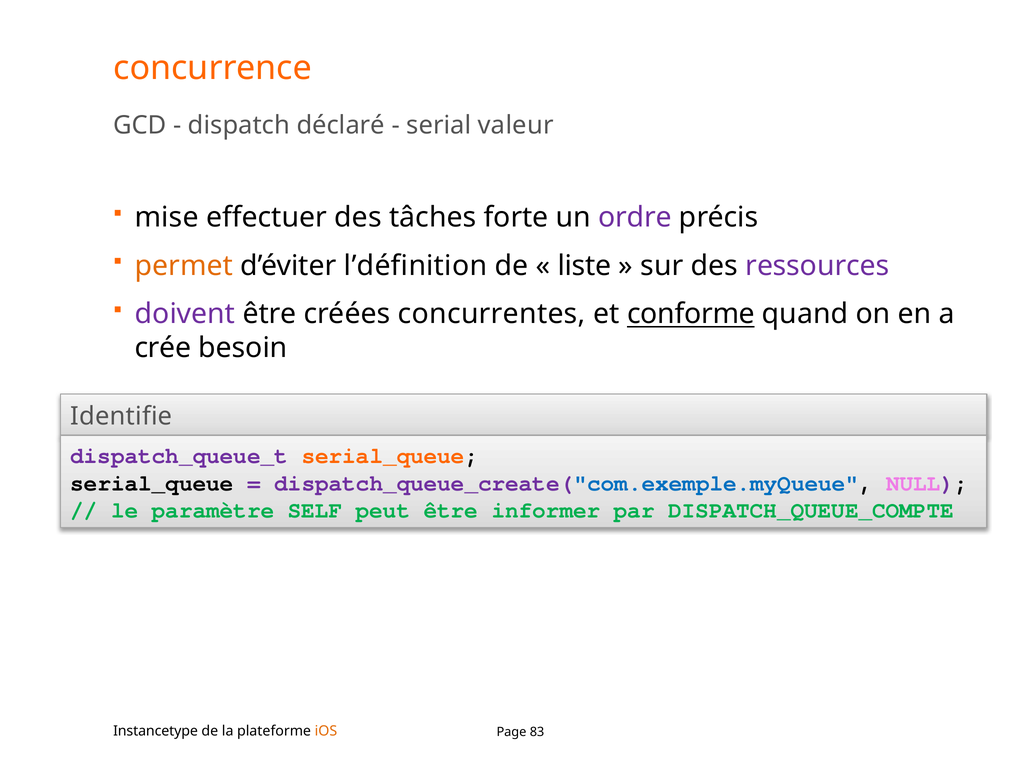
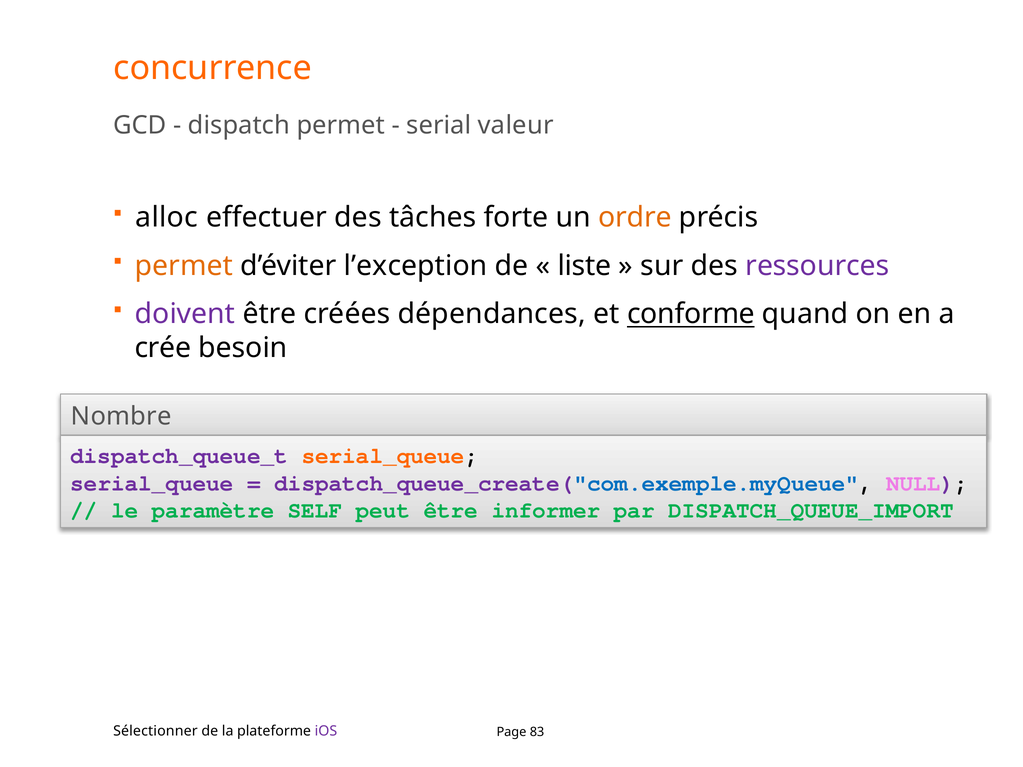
dispatch déclaré: déclaré -> permet
mise: mise -> alloc
ordre colour: purple -> orange
l’définition: l’définition -> l’exception
concurrentes: concurrentes -> dépendances
Identifie: Identifie -> Nombre
serial_queue at (152, 483) colour: black -> purple
DISPATCH_QUEUE_COMPTE: DISPATCH_QUEUE_COMPTE -> DISPATCH_QUEUE_IMPORT
Instancetype: Instancetype -> Sélectionner
iOS colour: orange -> purple
